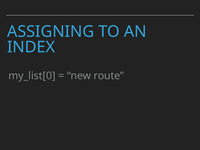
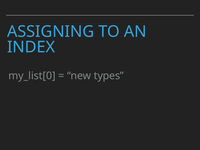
route: route -> types
